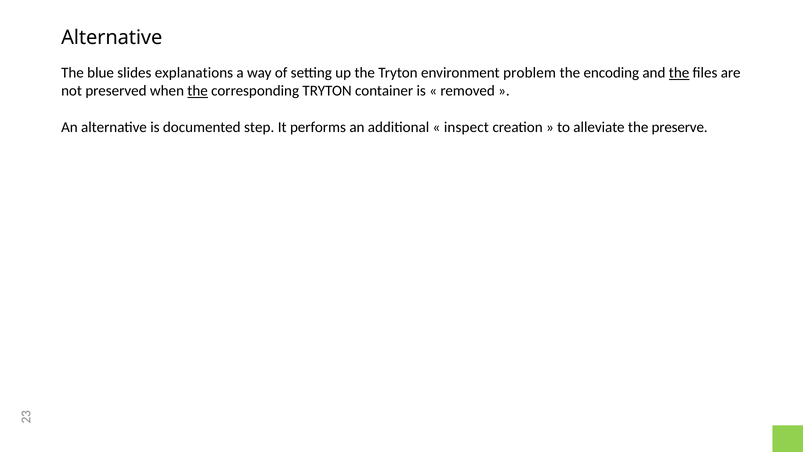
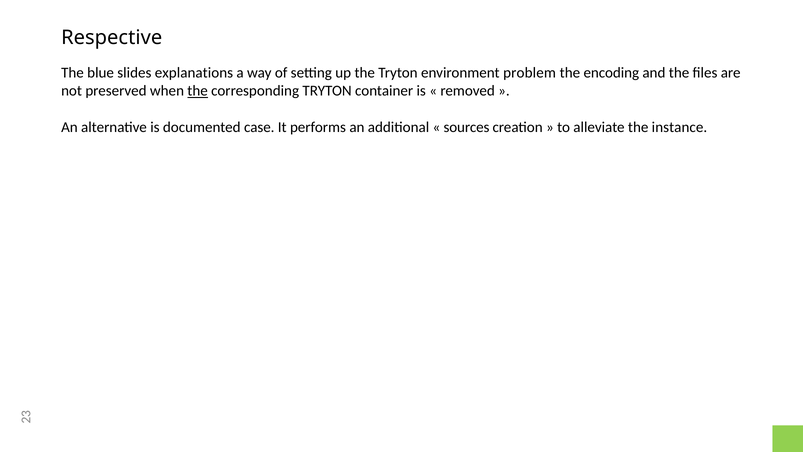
Alternative at (112, 38): Alternative -> Respective
the at (679, 73) underline: present -> none
step: step -> case
inspect: inspect -> sources
preserve: preserve -> instance
